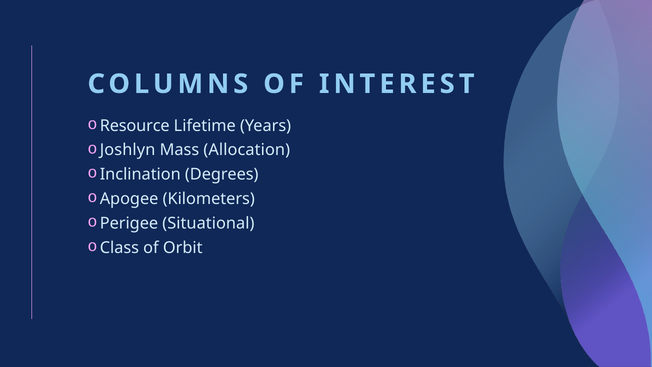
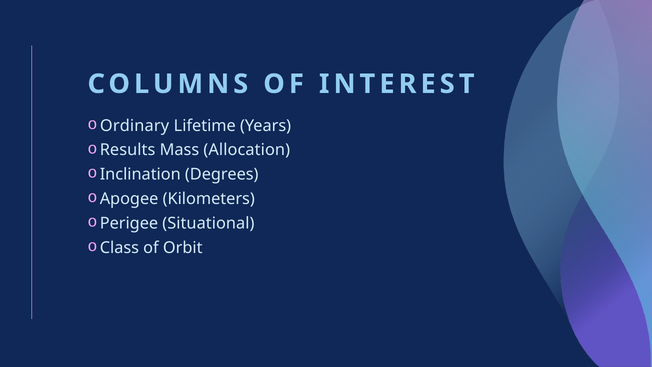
Resource: Resource -> Ordinary
Joshlyn: Joshlyn -> Results
